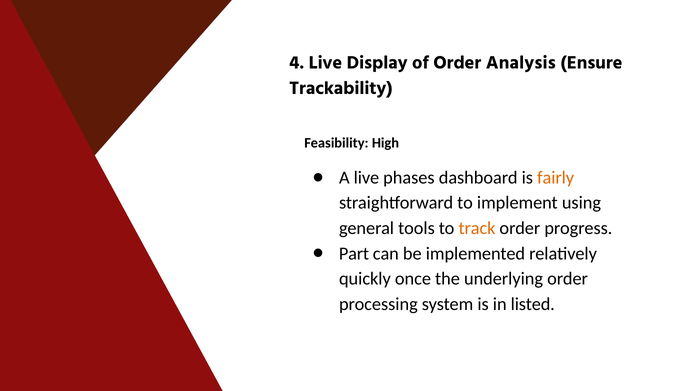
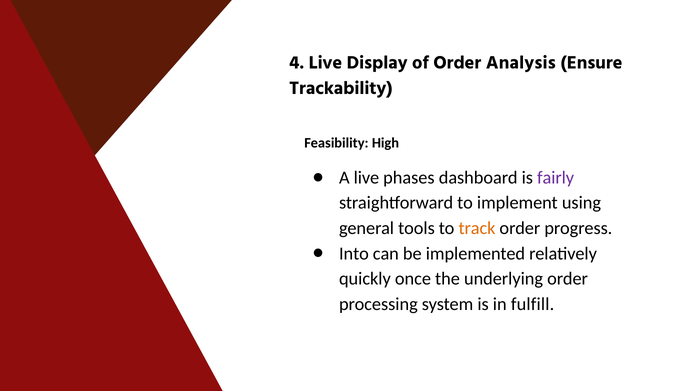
fairly colour: orange -> purple
Part: Part -> Into
listed: listed -> fulfill
